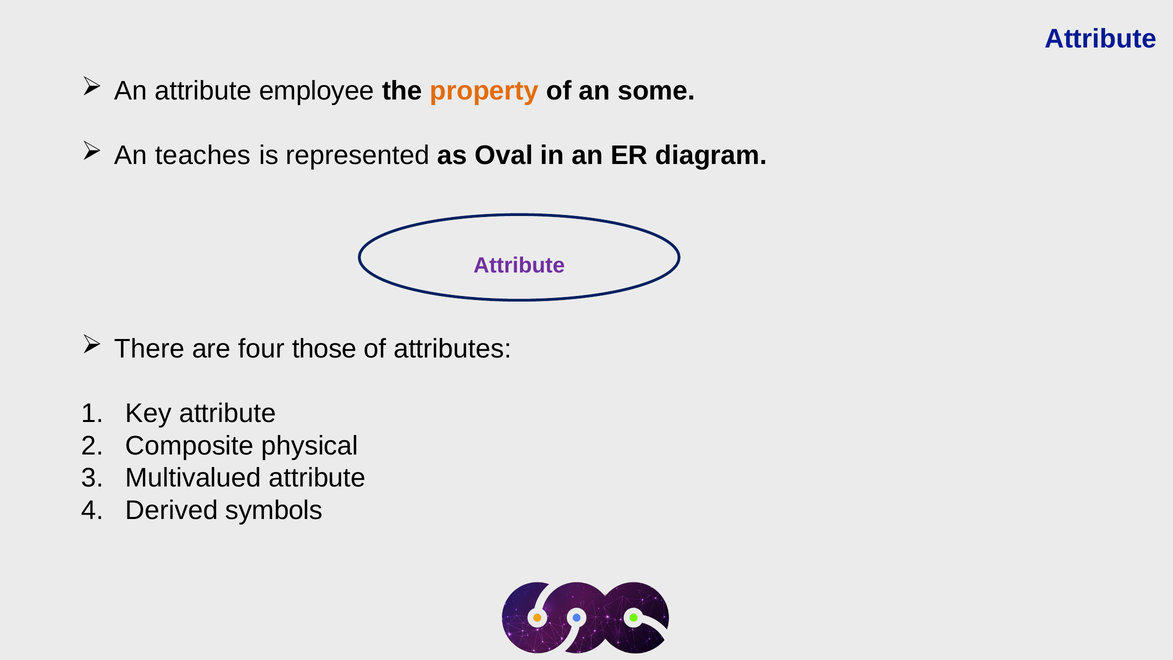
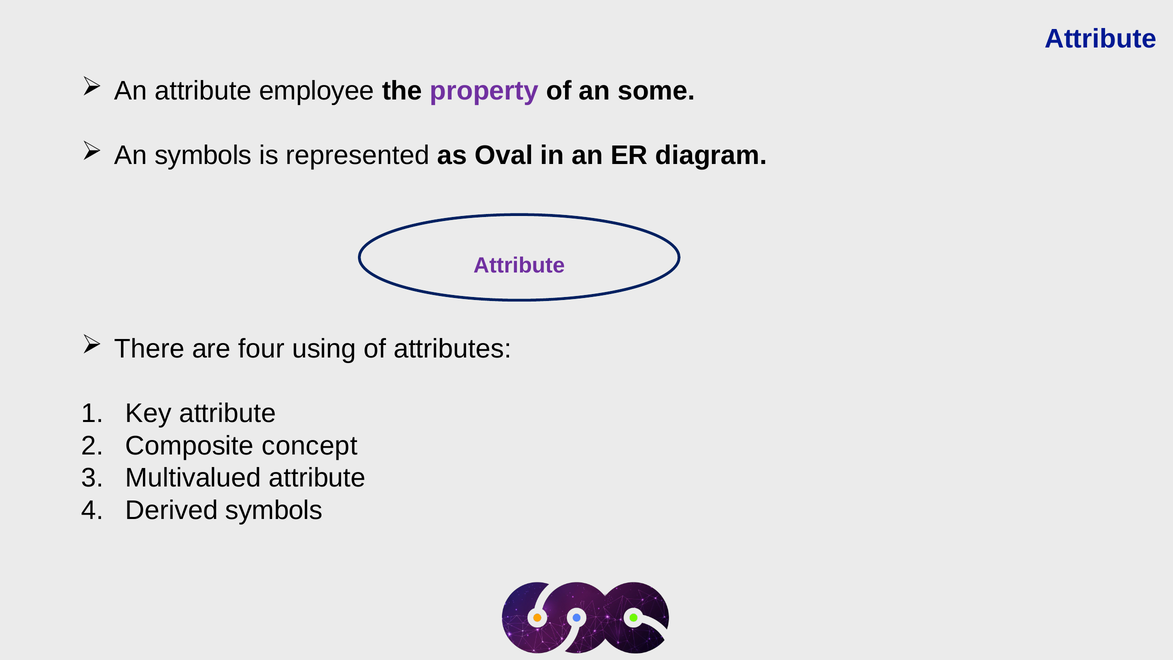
property colour: orange -> purple
An teaches: teaches -> symbols
those: those -> using
physical: physical -> concept
